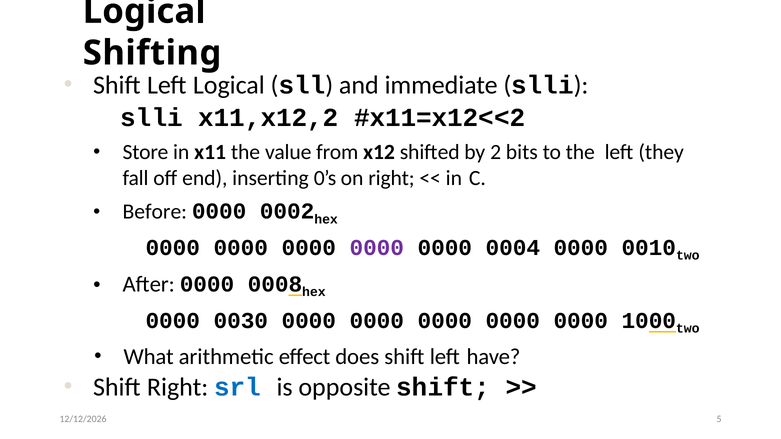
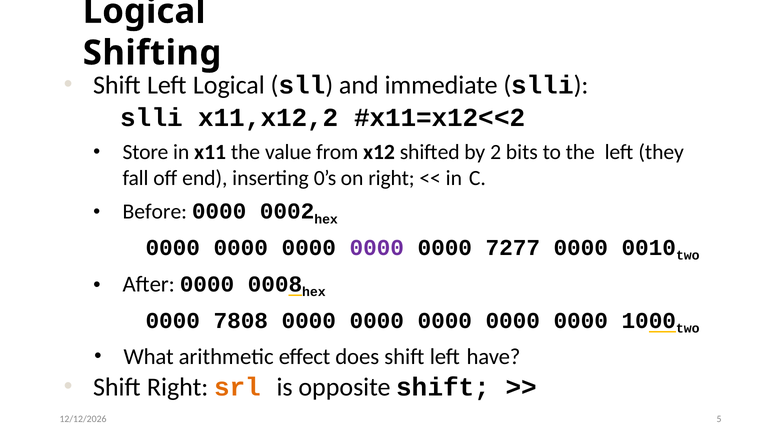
0004: 0004 -> 7277
0030: 0030 -> 7808
srl colour: blue -> orange
